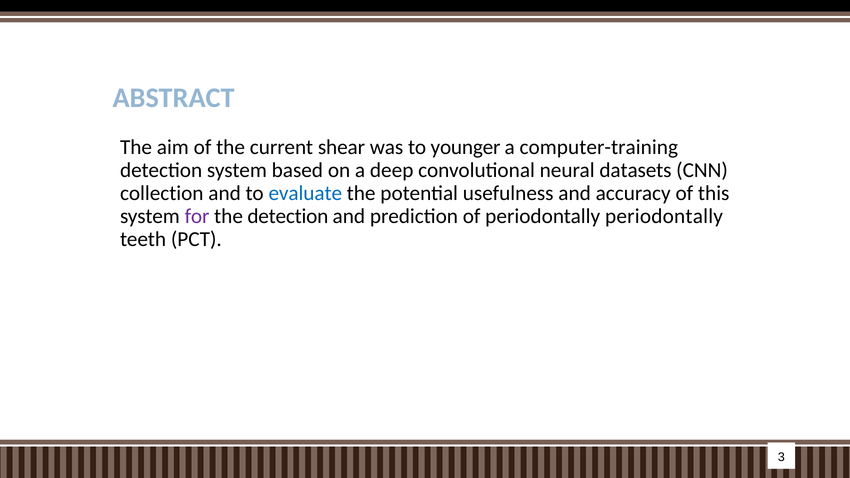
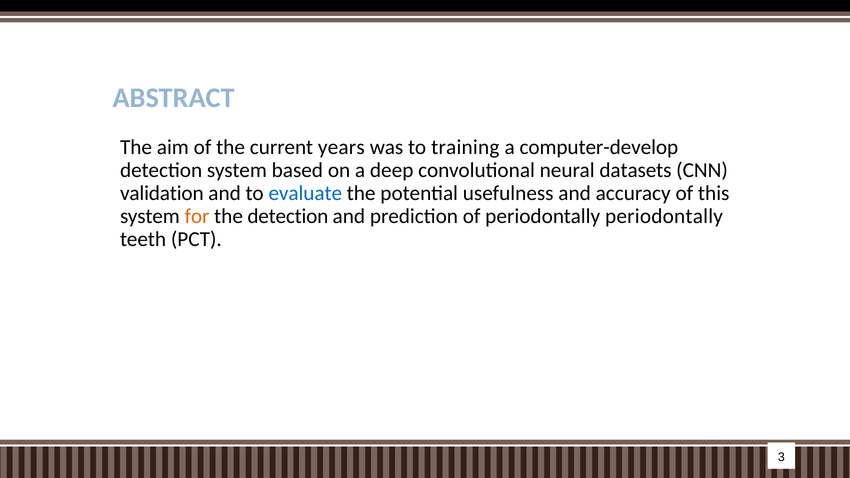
shear: shear -> years
younger: younger -> training
computer-training: computer-training -> computer-develop
collection: collection -> validation
for colour: purple -> orange
